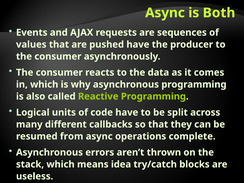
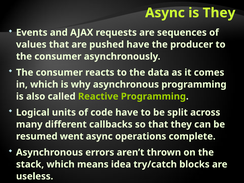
is Both: Both -> They
from: from -> went
